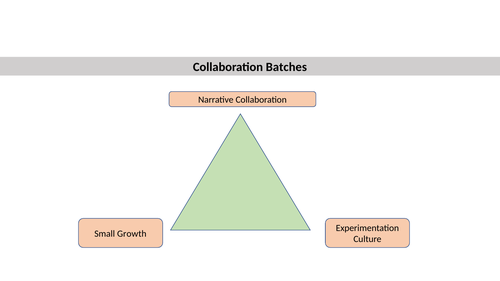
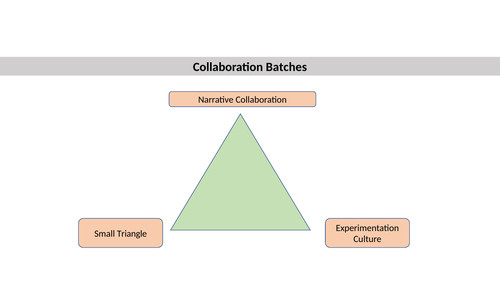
Growth: Growth -> Triangle
